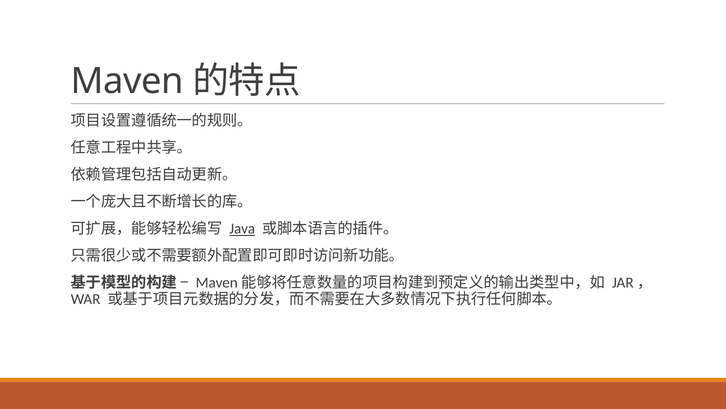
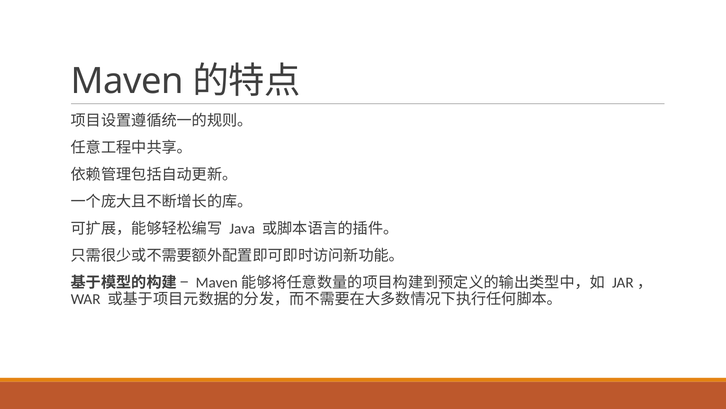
Java underline: present -> none
